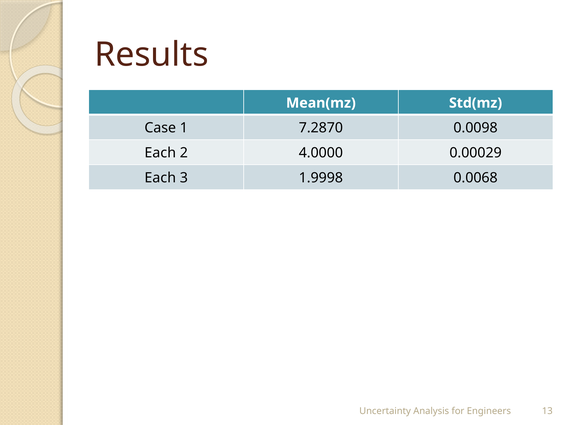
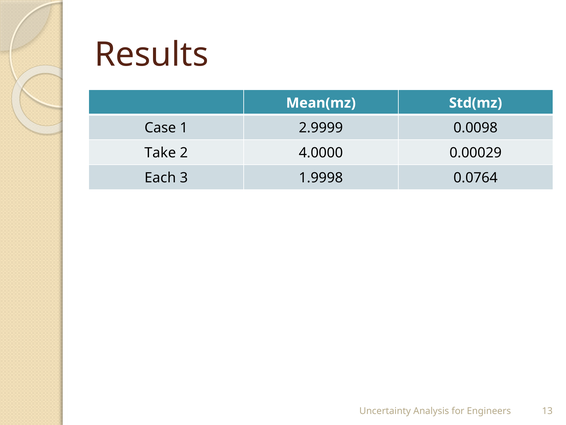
7.2870: 7.2870 -> 2.9999
Each at (160, 153): Each -> Take
0.0068: 0.0068 -> 0.0764
